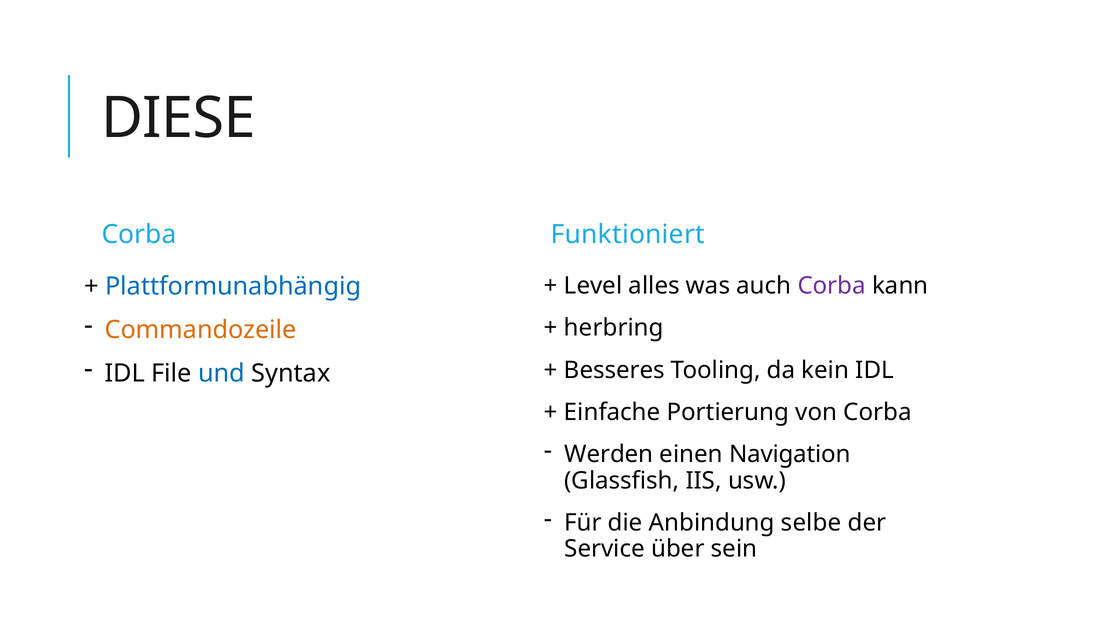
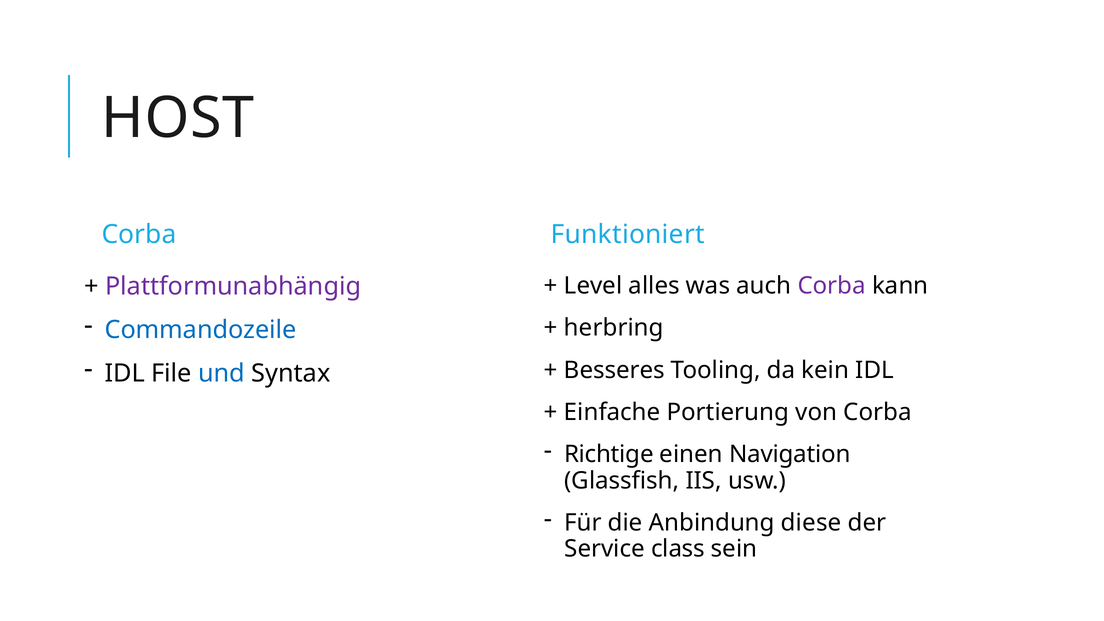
DIESE: DIESE -> HOST
Plattformunabhängig colour: blue -> purple
Commandozeile colour: orange -> blue
Werden: Werden -> Richtige
selbe: selbe -> diese
über: über -> class
